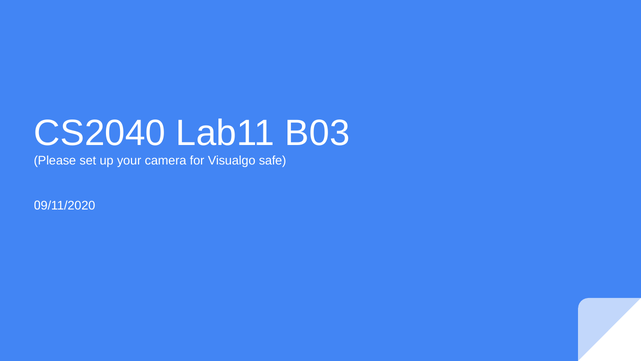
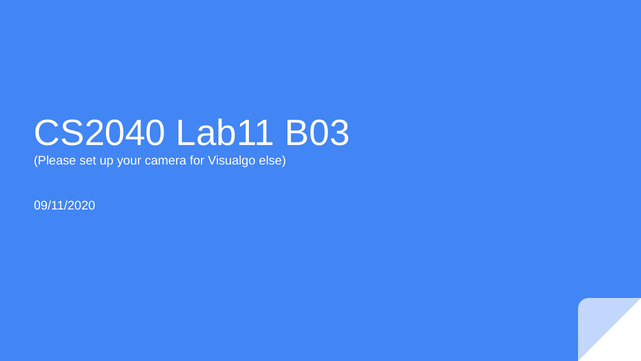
safe: safe -> else
